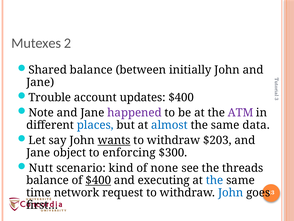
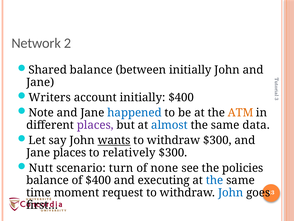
Mutexes: Mutexes -> Network
Trouble: Trouble -> Writers
account updates: updates -> initially
happened colour: purple -> blue
ATM colour: purple -> orange
places at (95, 125) colour: blue -> purple
withdraw $203: $203 -> $300
Jane object: object -> places
enforcing: enforcing -> relatively
kind: kind -> turn
threads: threads -> policies
$400 at (98, 180) underline: present -> none
network: network -> moment
